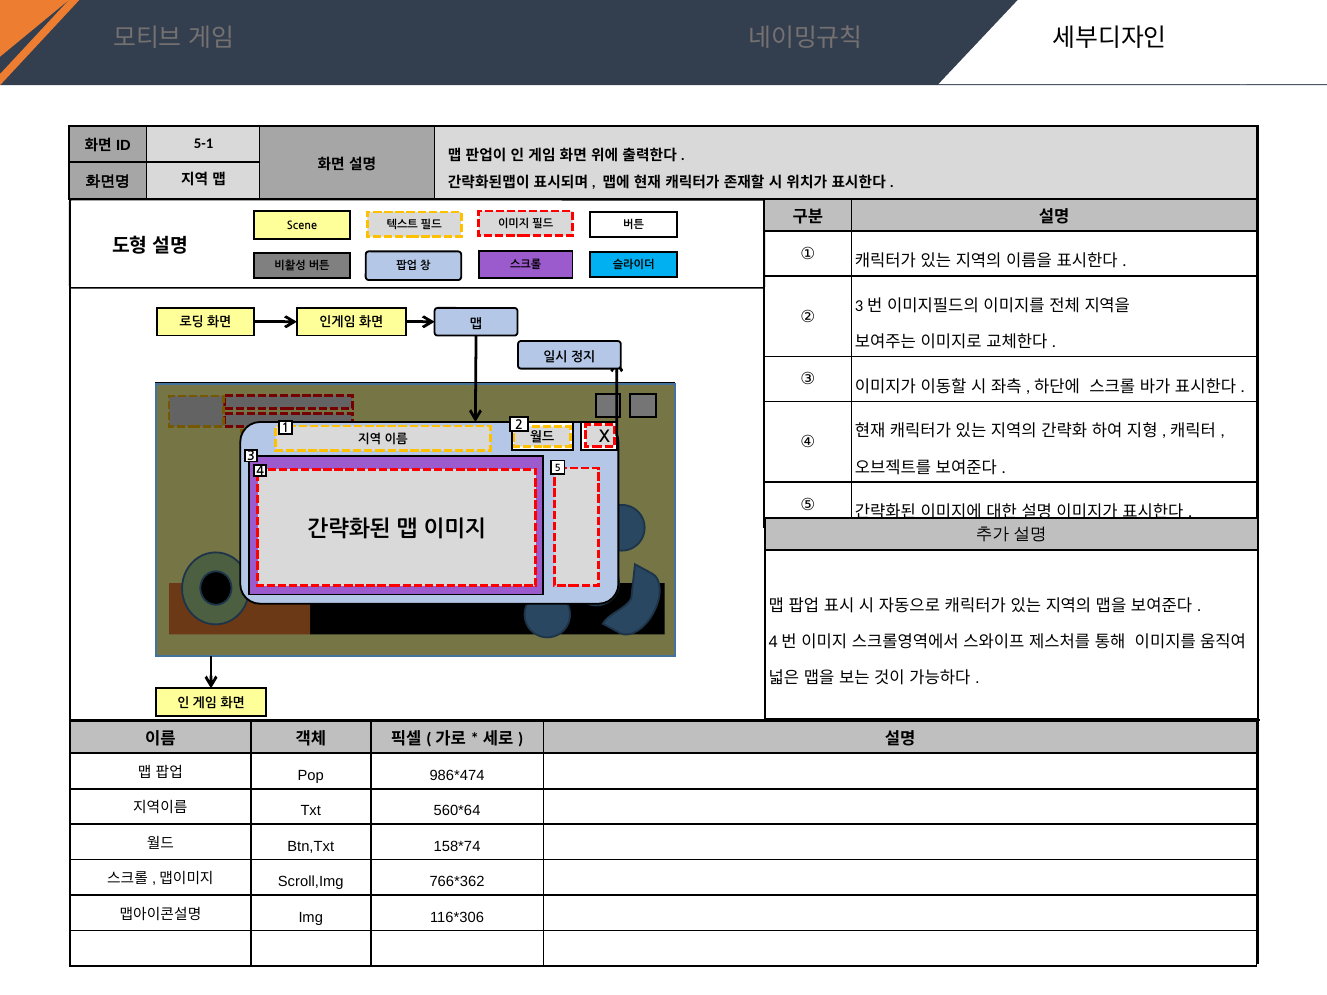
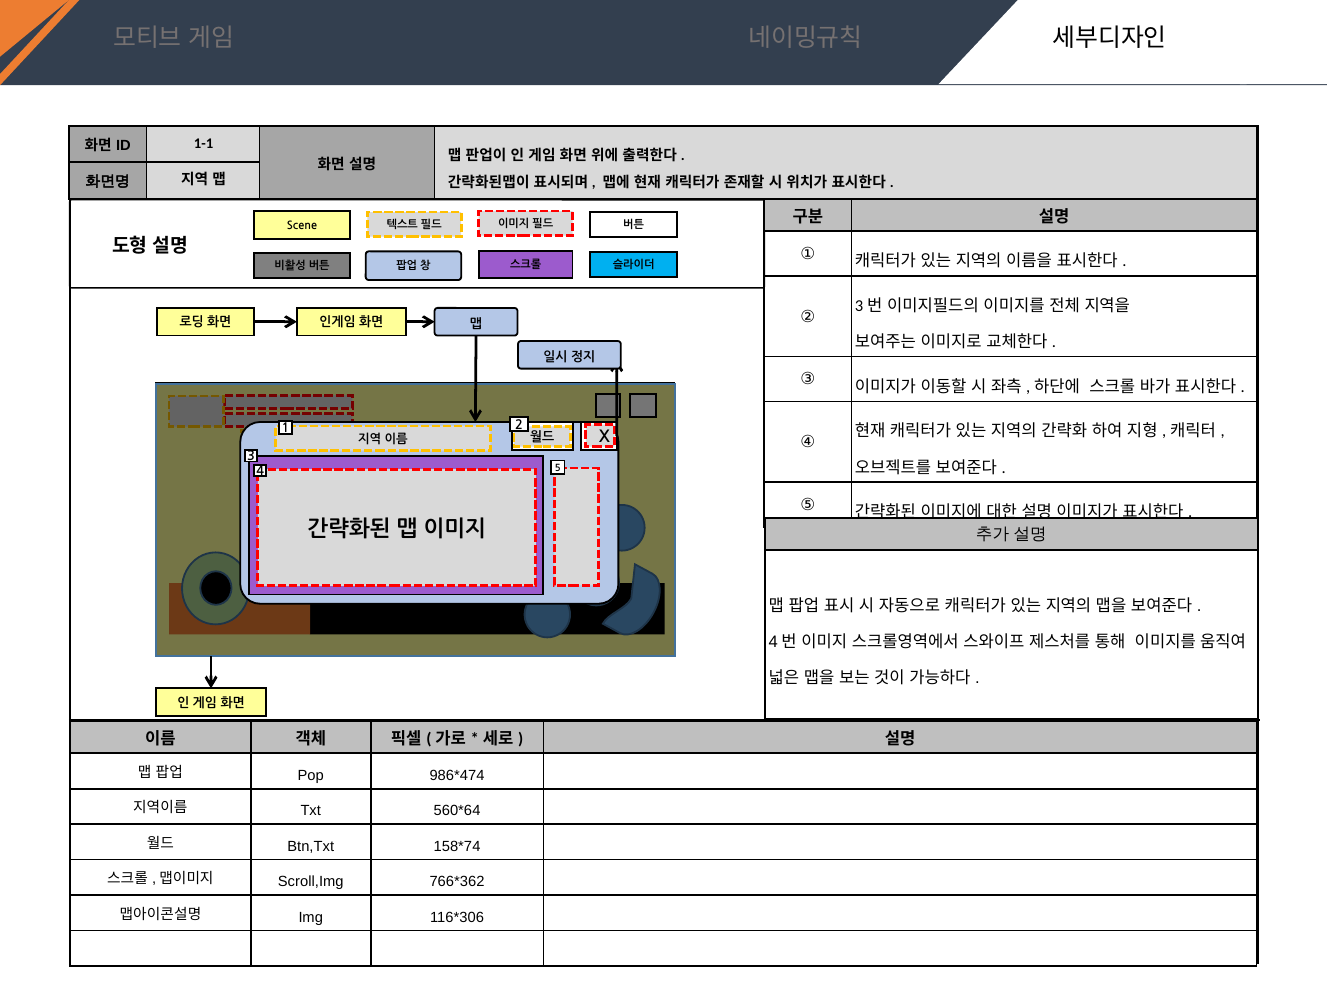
5-1: 5-1 -> 1-1
